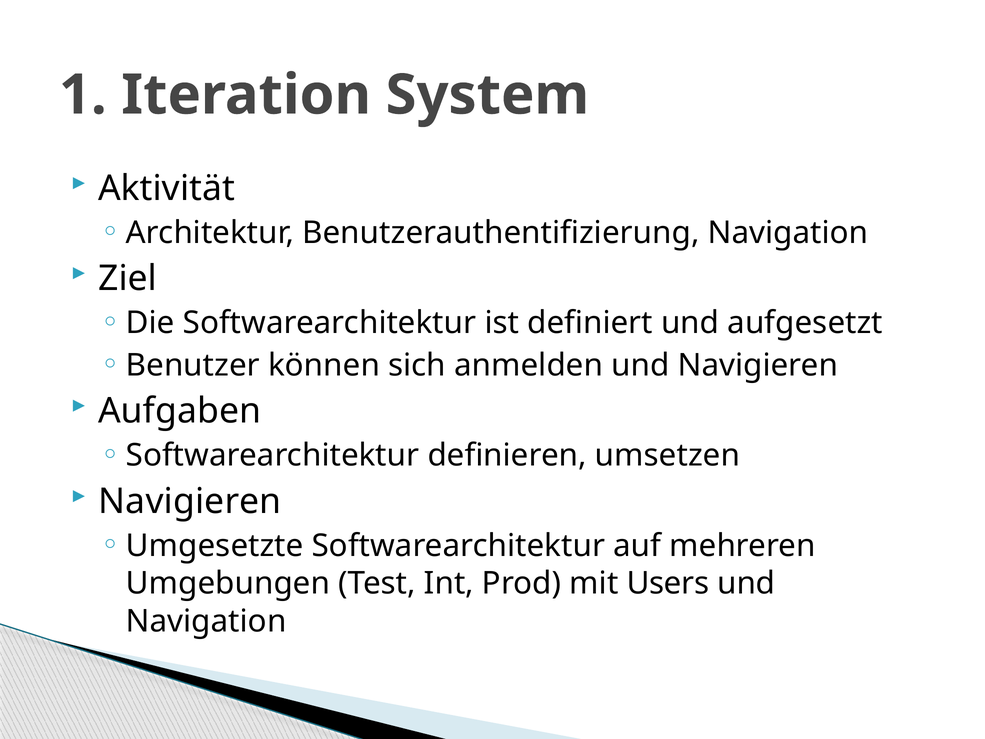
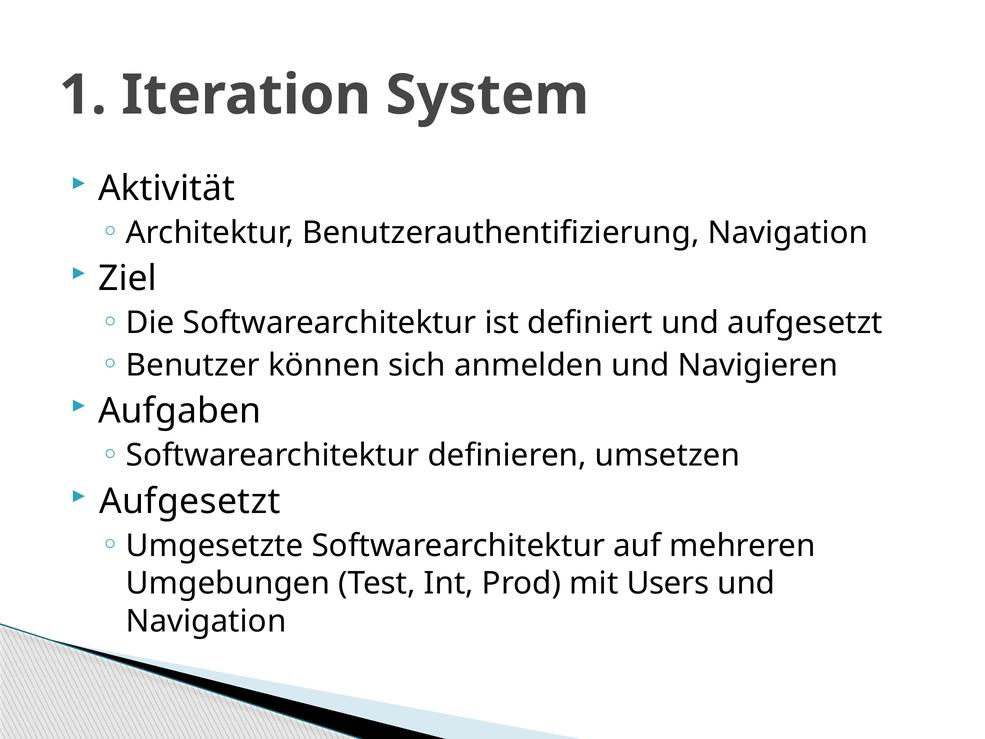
Navigieren at (190, 501): Navigieren -> Aufgesetzt
